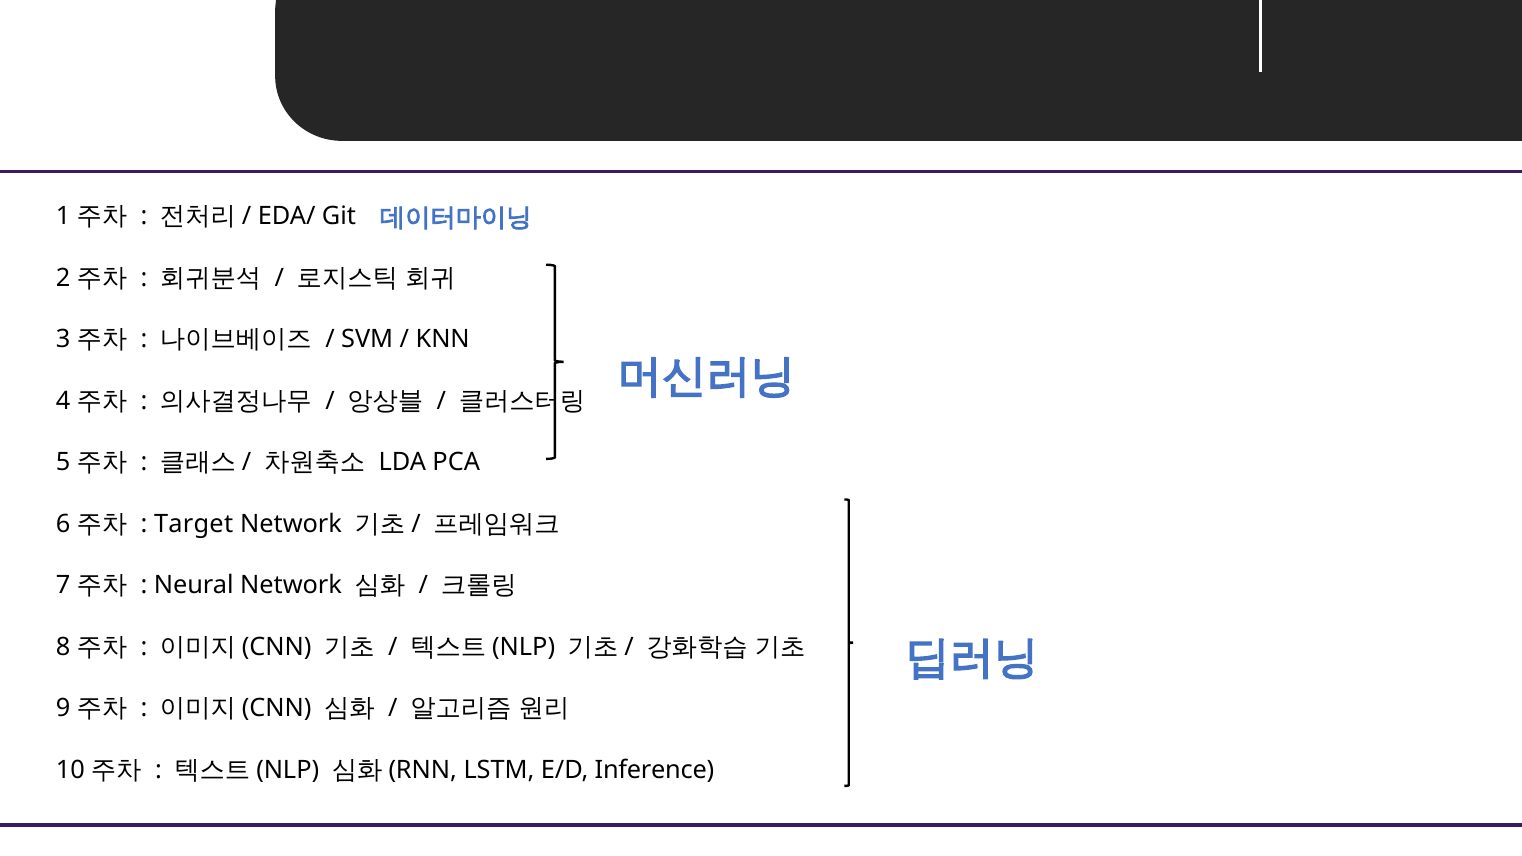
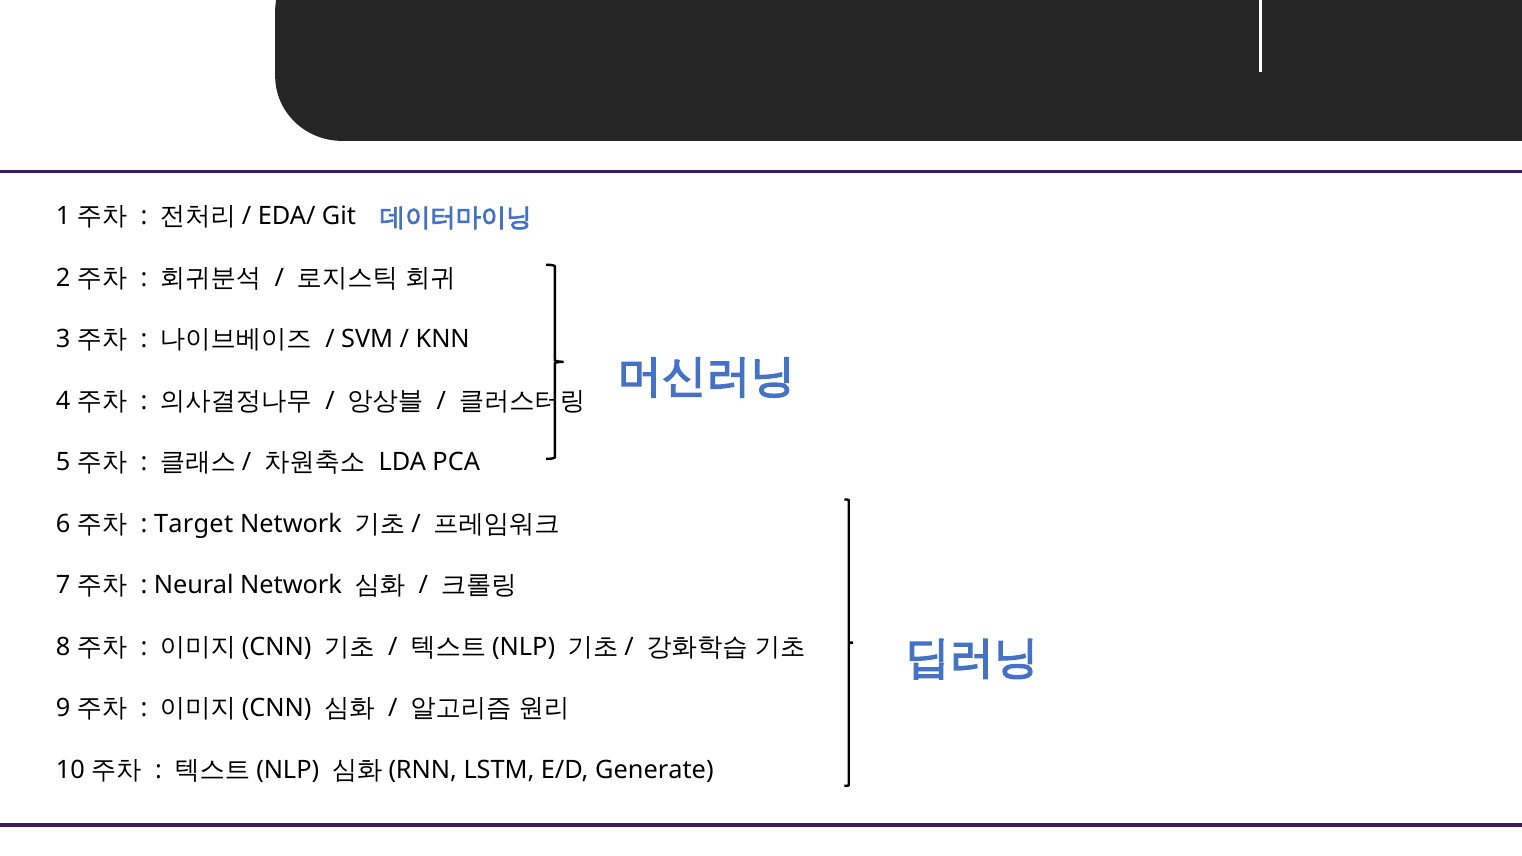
Inference: Inference -> Generate
